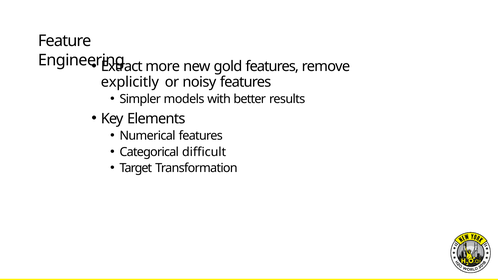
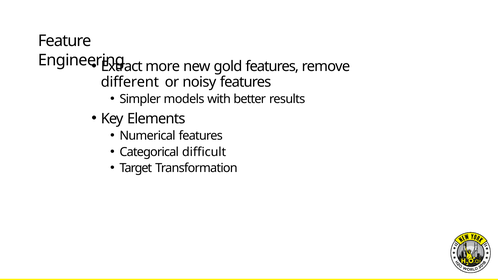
explicitly: explicitly -> different
